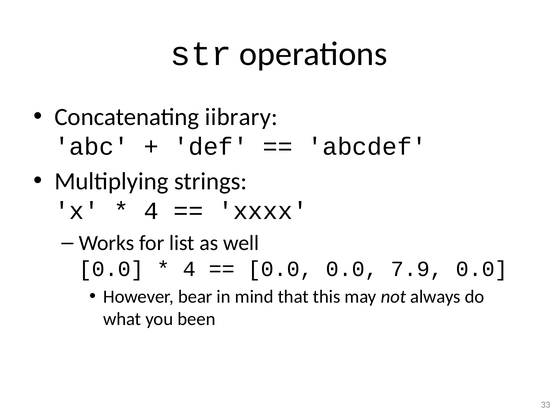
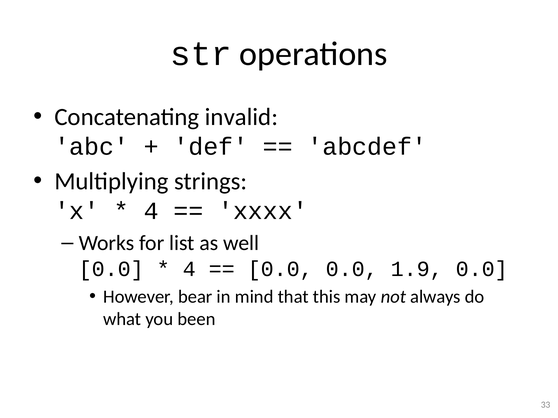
iibrary: iibrary -> invalid
7.9: 7.9 -> 1.9
